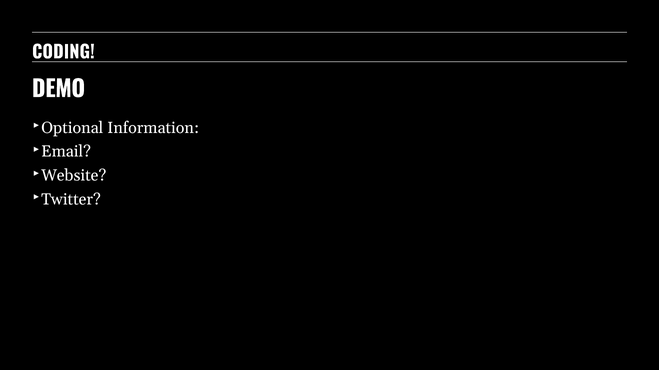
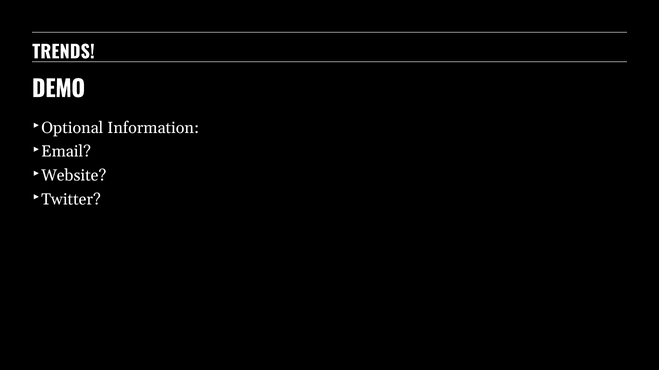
CODING: CODING -> TRENDS
